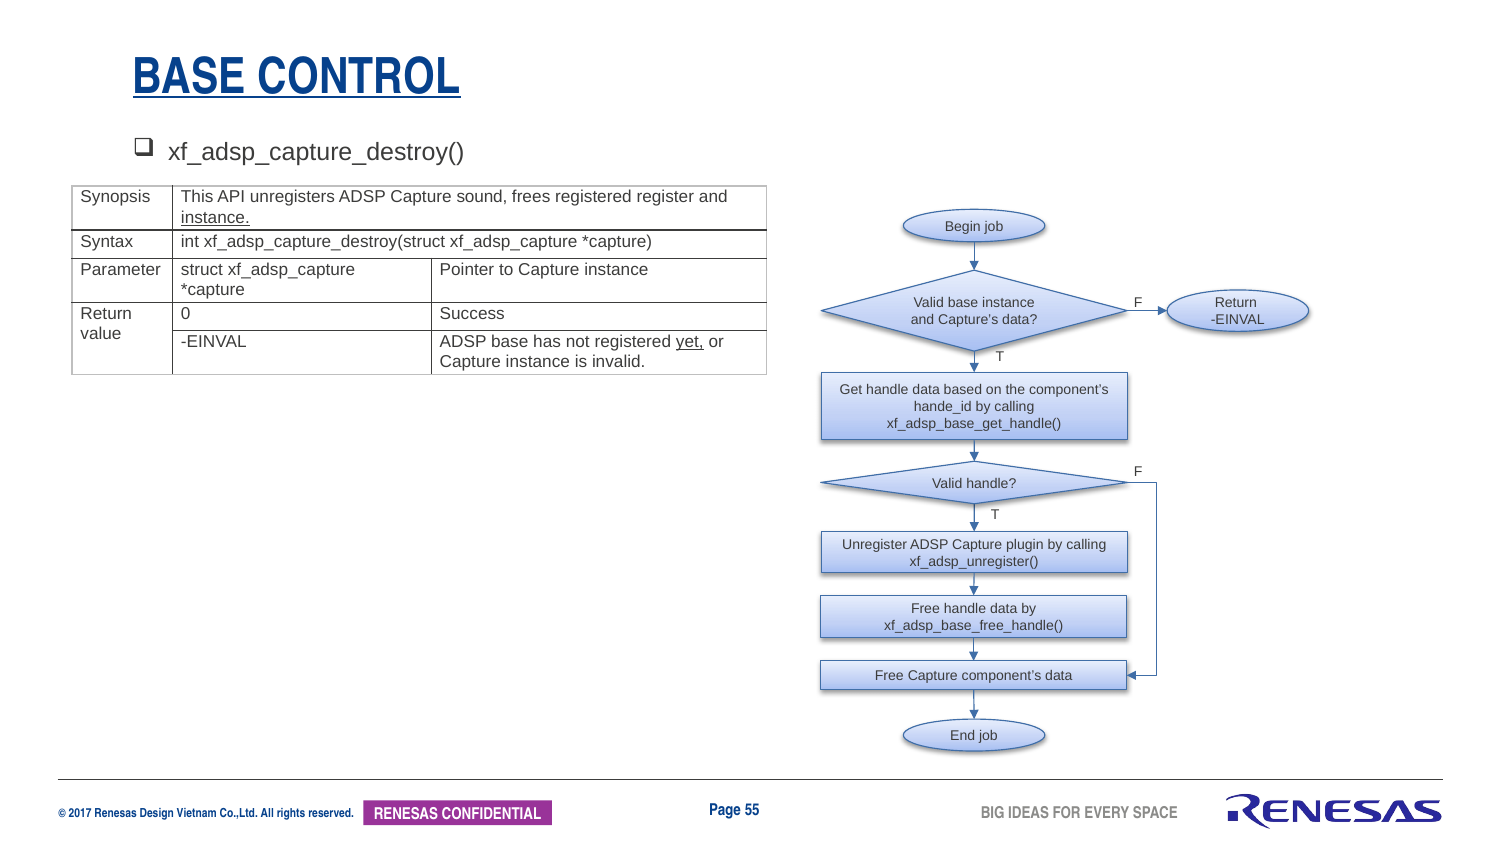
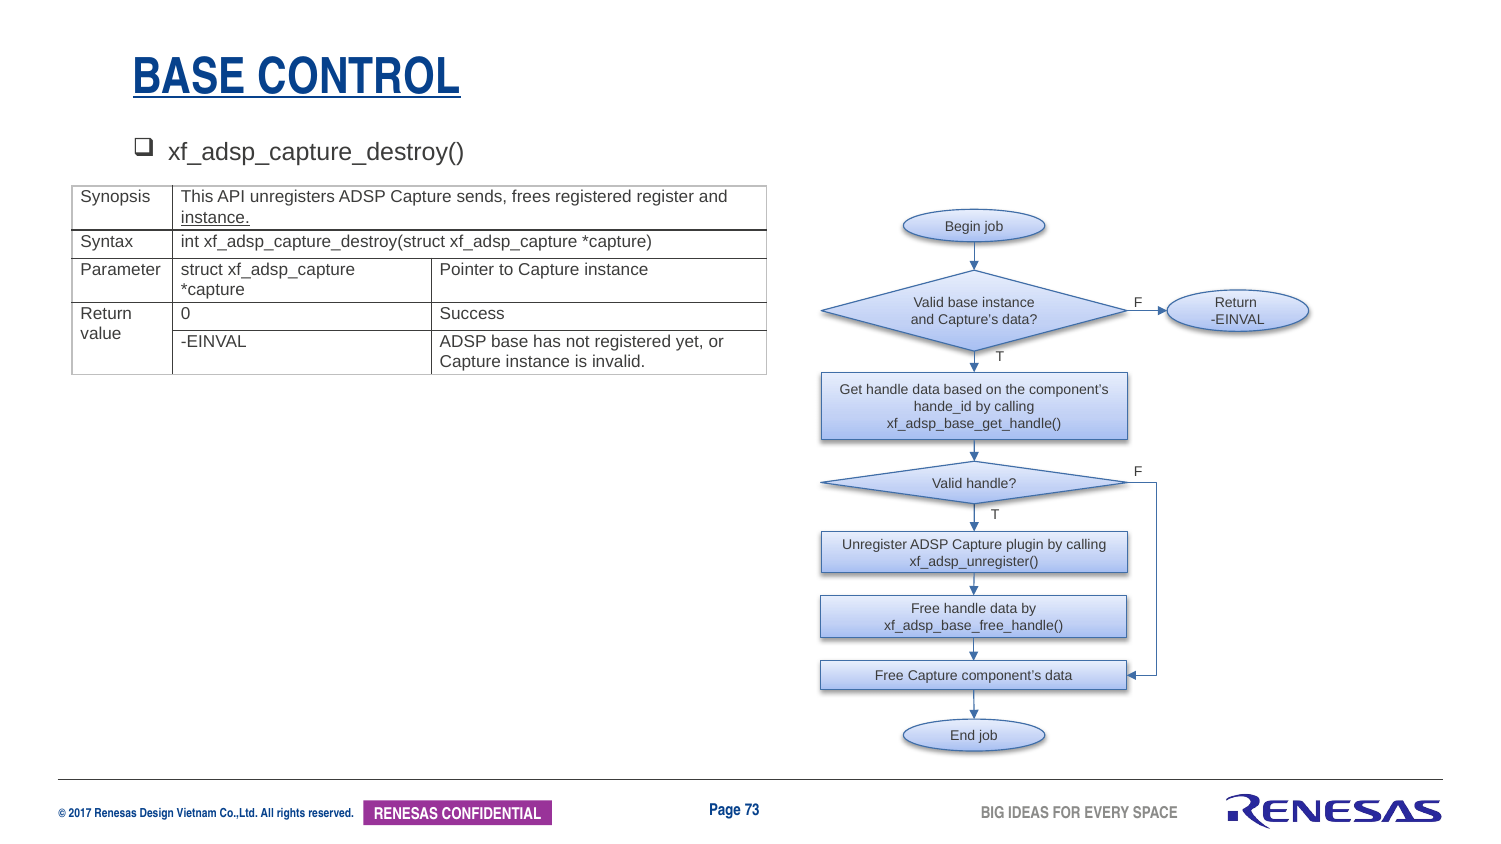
sound: sound -> sends
yet underline: present -> none
55: 55 -> 73
